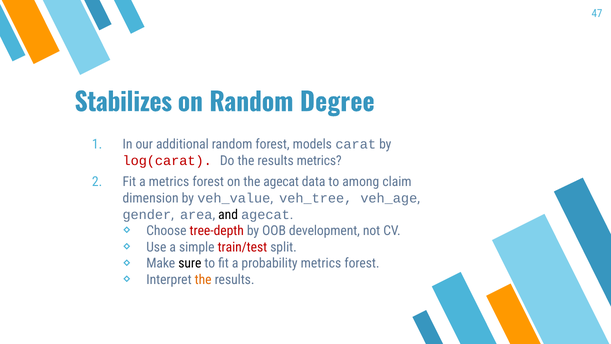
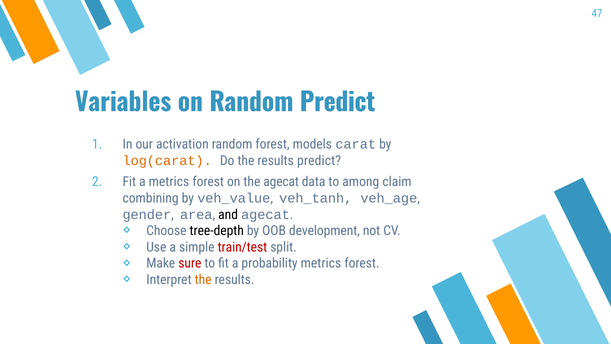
Stabilizes: Stabilizes -> Variables
Random Degree: Degree -> Predict
additional: additional -> activation
log(carat colour: red -> orange
results metrics: metrics -> predict
dimension: dimension -> combining
veh_tree: veh_tree -> veh_tanh
tree-depth colour: red -> black
sure colour: black -> red
